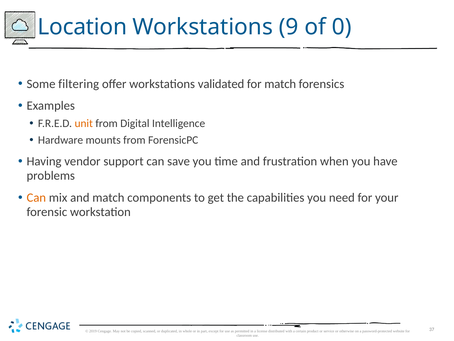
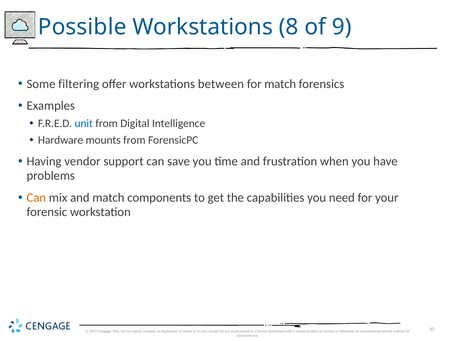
Location: Location -> Possible
9: 9 -> 8
0: 0 -> 9
validated: validated -> between
unit colour: orange -> blue
